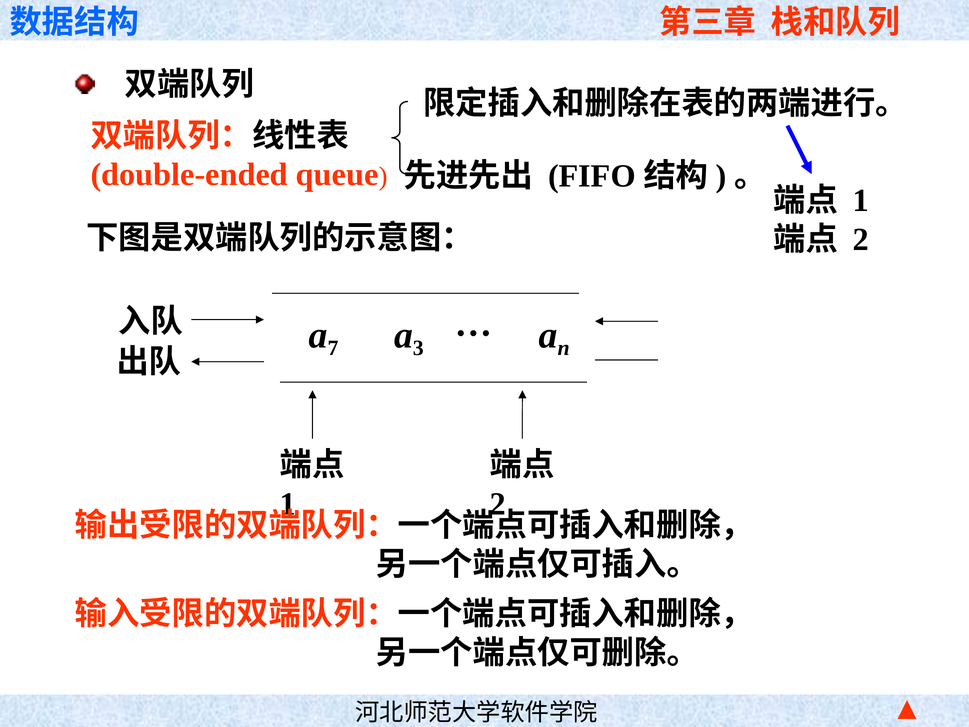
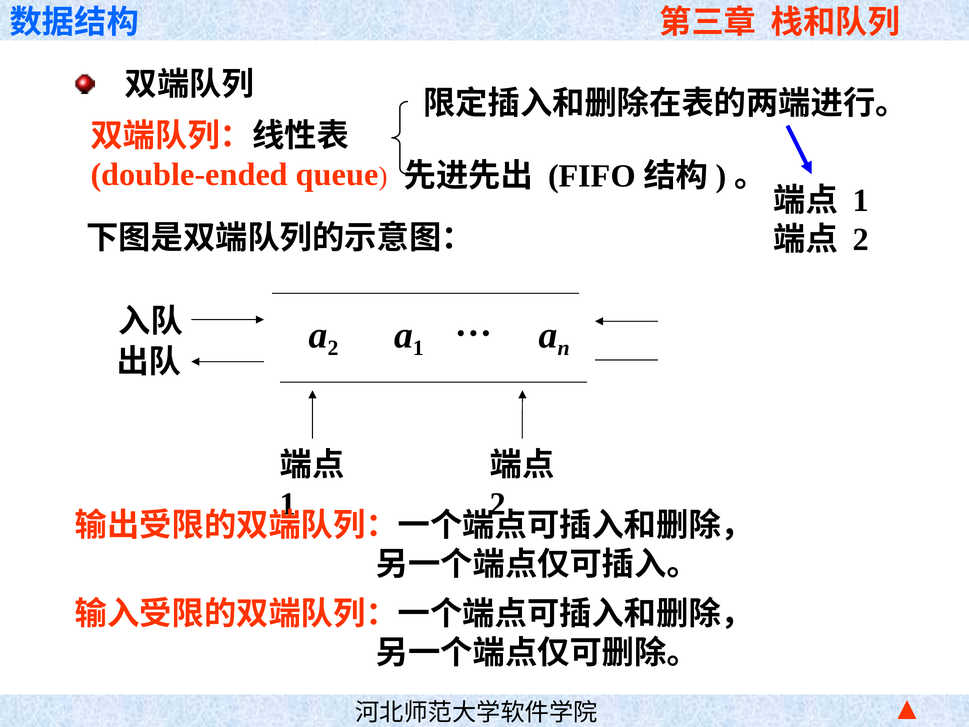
7 at (333, 348): 7 -> 2
3 at (418, 348): 3 -> 1
